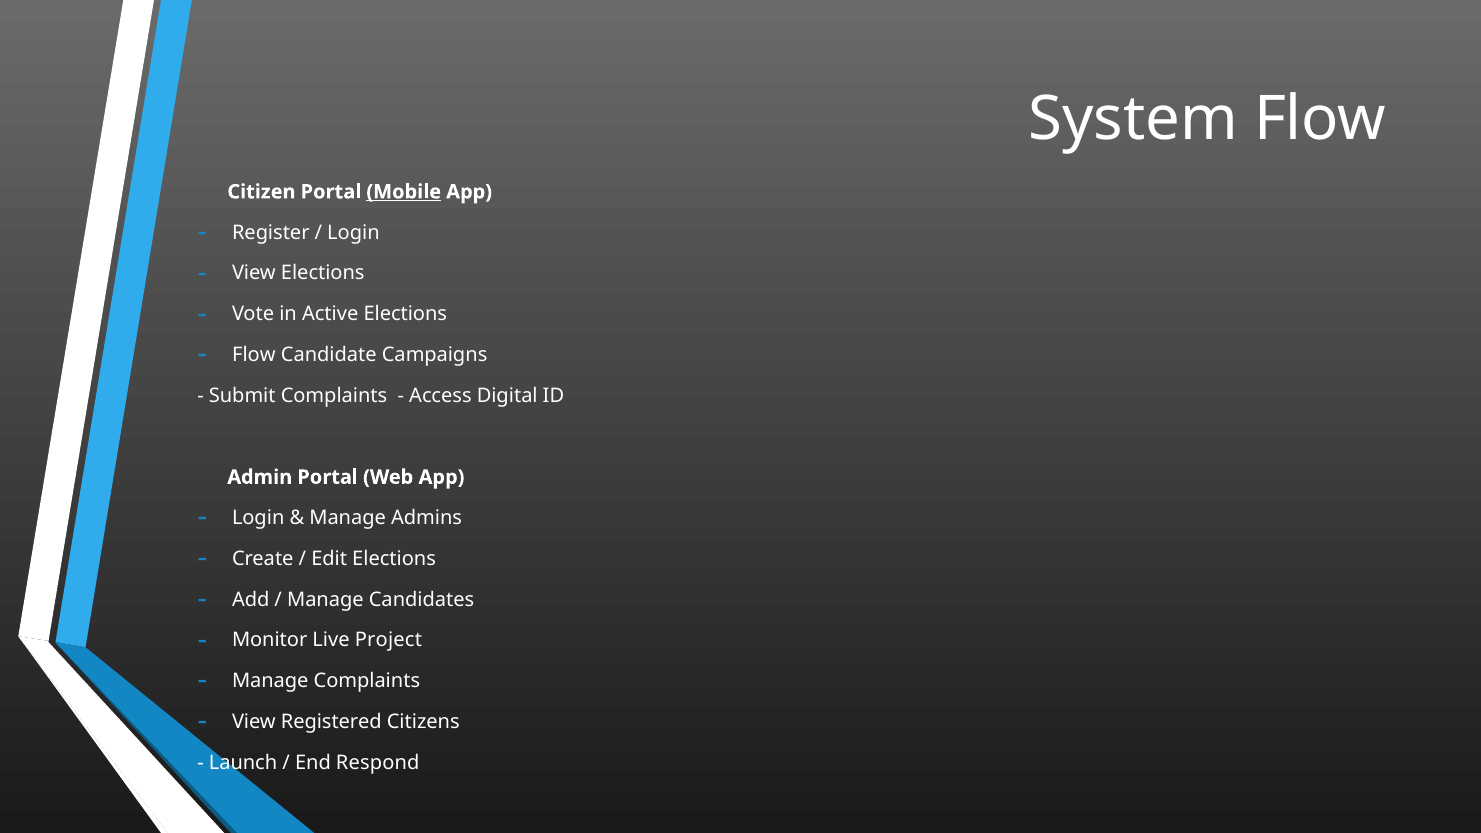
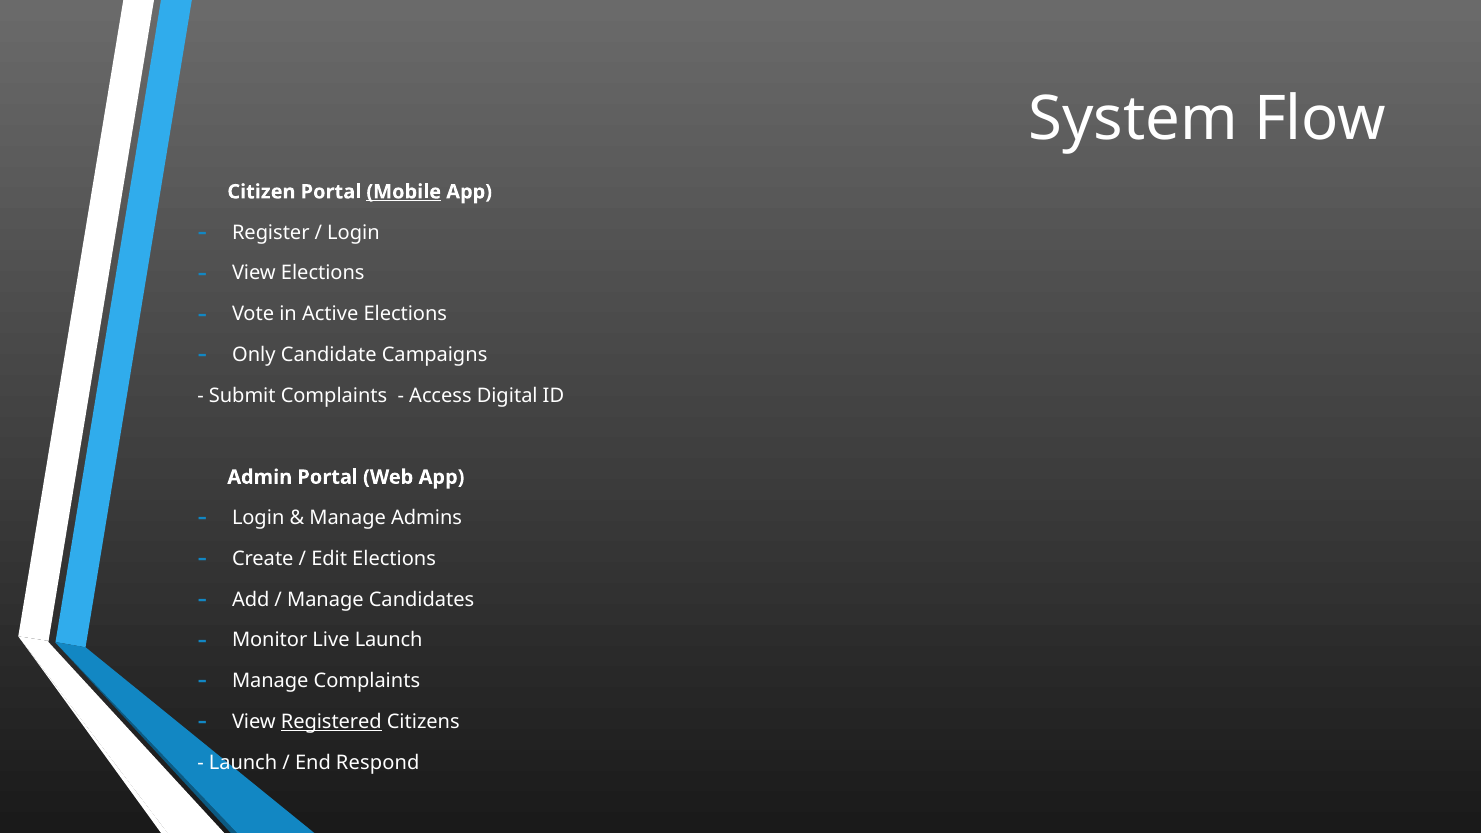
Flow at (254, 355): Flow -> Only
Live Project: Project -> Launch
Registered underline: none -> present
